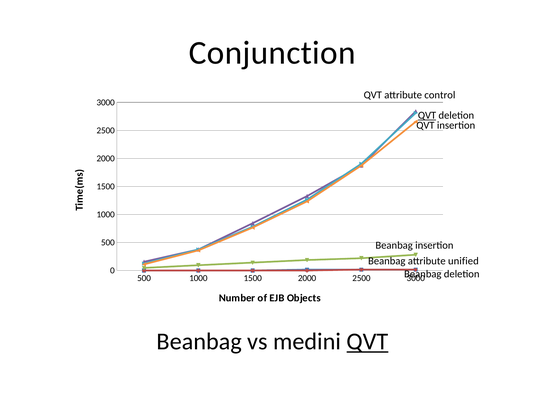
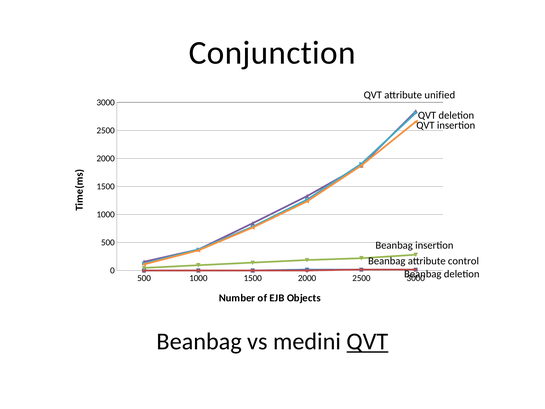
control: control -> unified
QVT at (427, 115) underline: present -> none
unified: unified -> control
